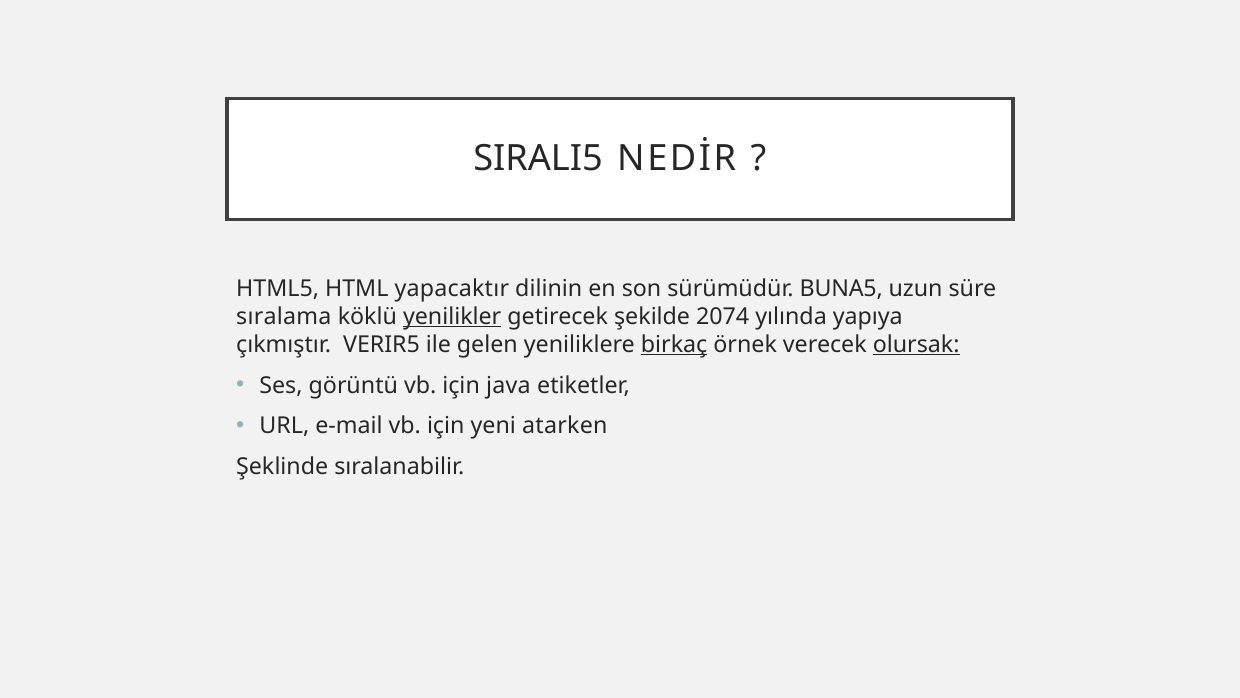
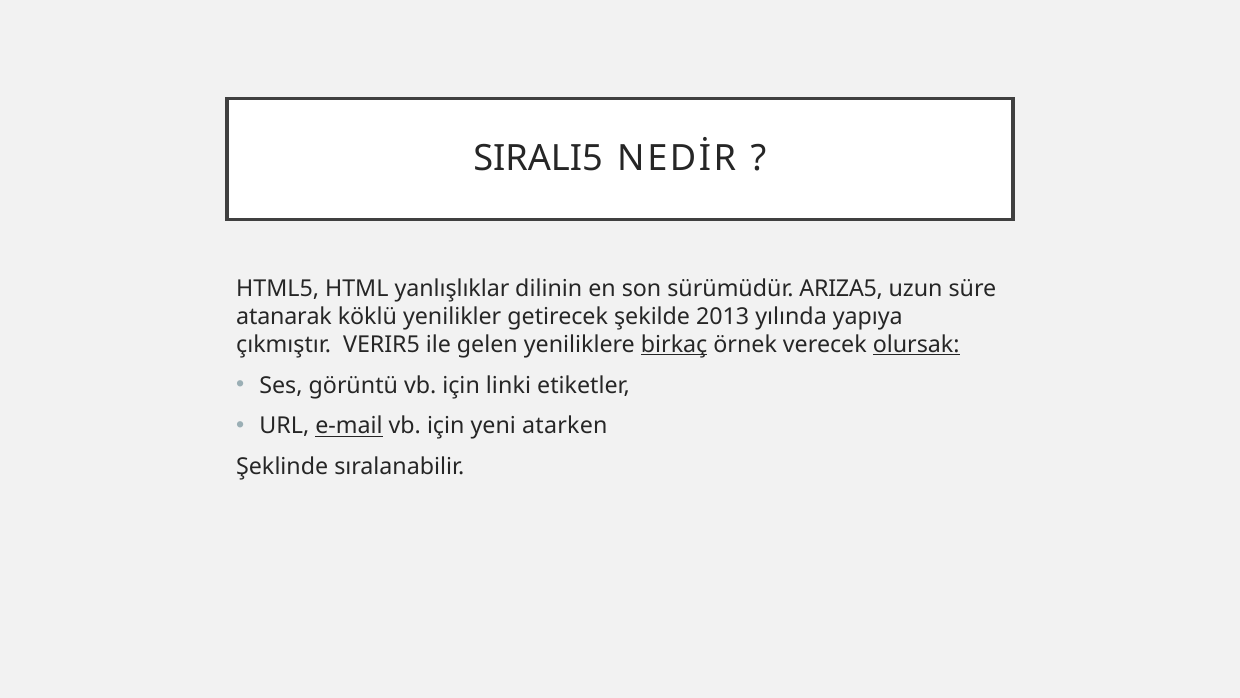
yapacaktır: yapacaktır -> yanlışlıklar
BUNA5: BUNA5 -> ARIZA5
sıralama: sıralama -> atanarak
yenilikler underline: present -> none
2074: 2074 -> 2013
java: java -> linki
e-mail underline: none -> present
